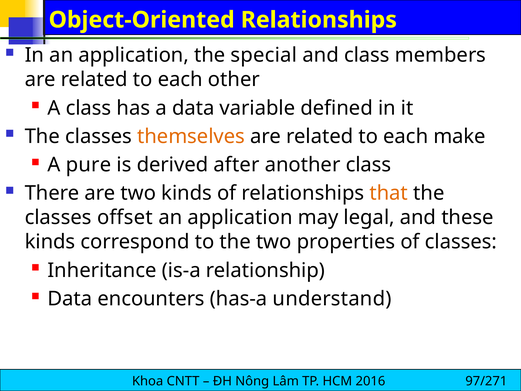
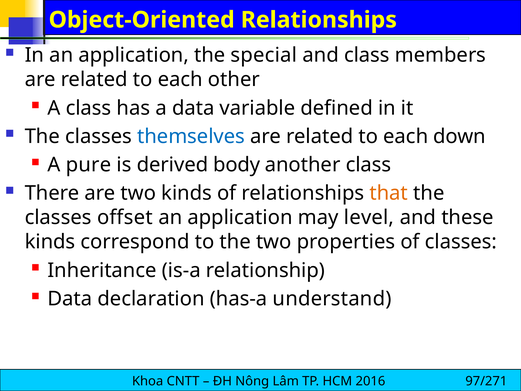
themselves colour: orange -> blue
make: make -> down
after: after -> body
legal: legal -> level
encounters: encounters -> declaration
